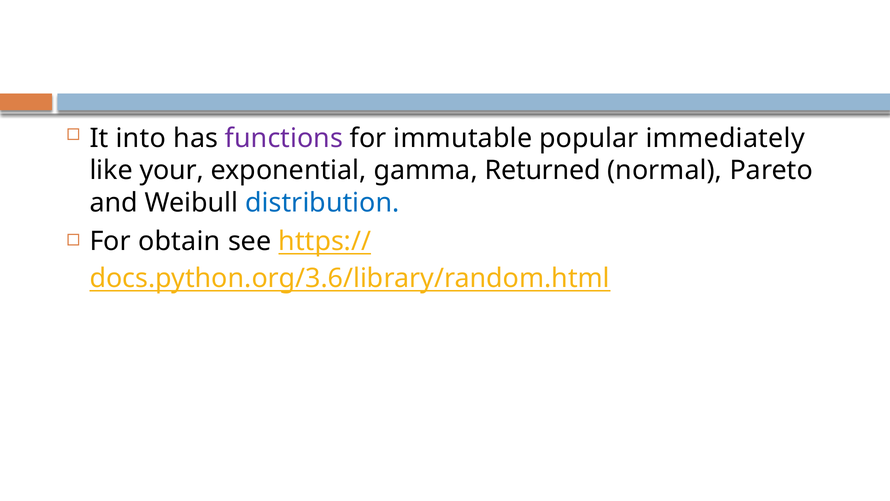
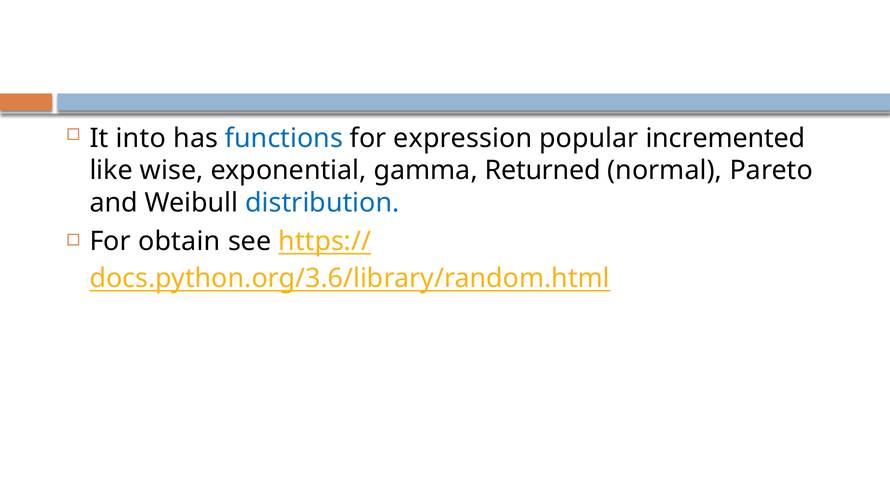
functions colour: purple -> blue
immutable: immutable -> expression
immediately: immediately -> incremented
your: your -> wise
